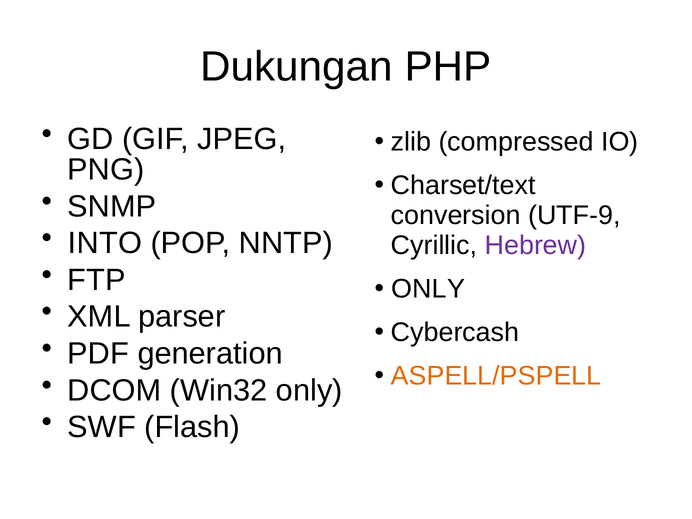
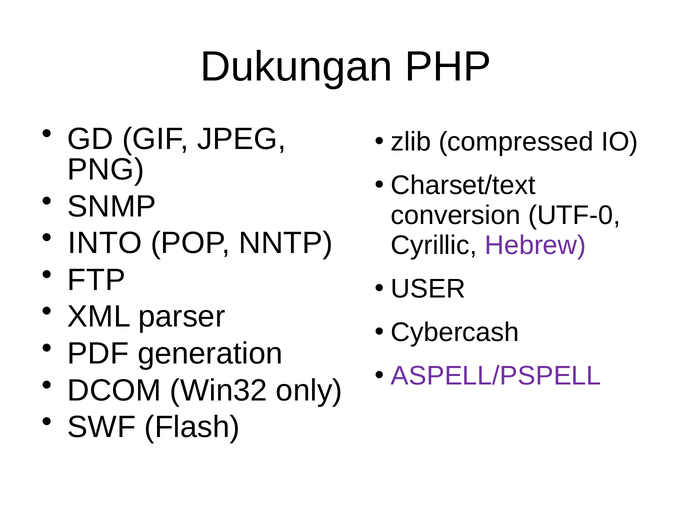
UTF-9: UTF-9 -> UTF-0
ONLY at (428, 289): ONLY -> USER
ASPELL/PSPELL colour: orange -> purple
